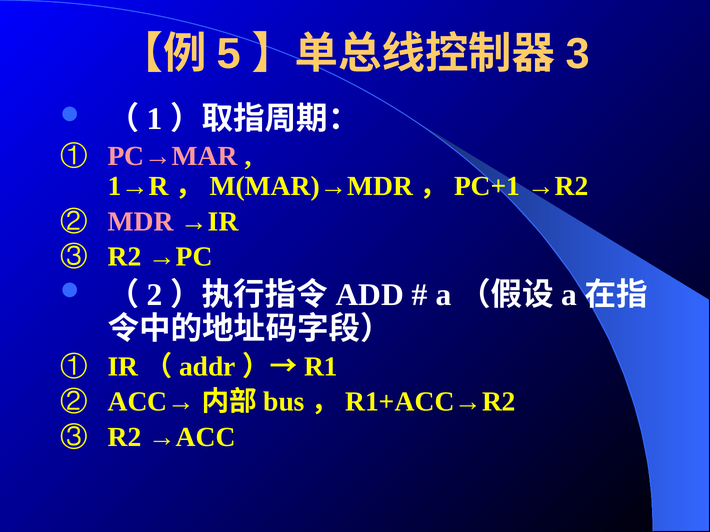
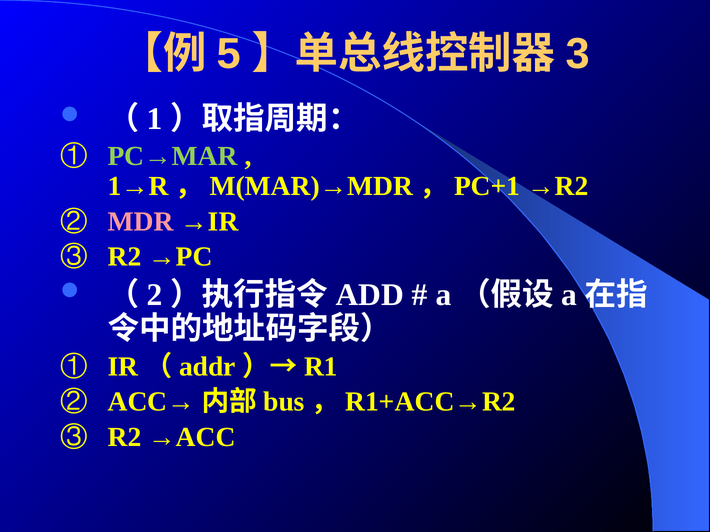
PC→MAR colour: pink -> light green
